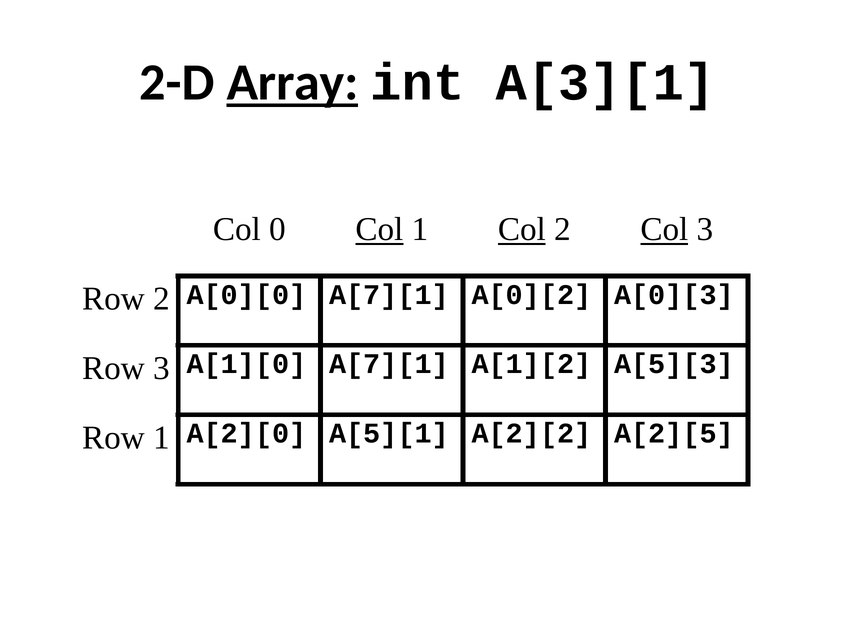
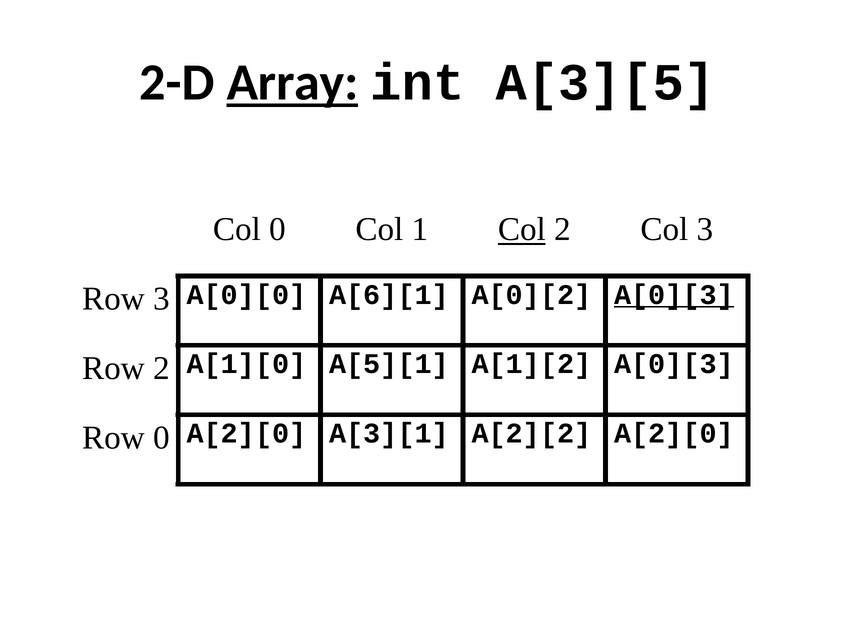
A[3][1: A[3][1 -> A[3][5
Col at (379, 230) underline: present -> none
Col at (664, 230) underline: present -> none
Row 2: 2 -> 3
A[0][0 A[7][1: A[7][1 -> A[6][1
A[0][3 at (674, 295) underline: none -> present
Row 3: 3 -> 2
A[1][0 A[7][1: A[7][1 -> A[5][1
A[1][2 A[5][3: A[5][3 -> A[0][3
Row 1: 1 -> 0
A[5][1: A[5][1 -> A[3][1
A[2][2 A[2][5: A[2][5 -> A[2][0
